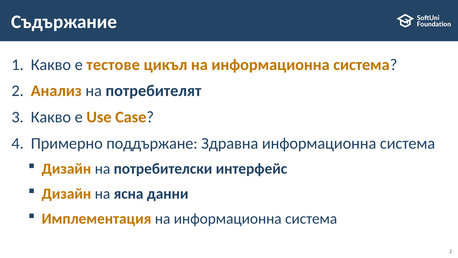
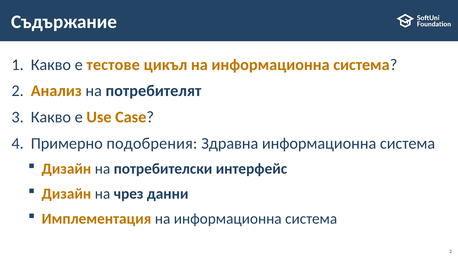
поддържане: поддържане -> подобрения
ясна: ясна -> чрез
